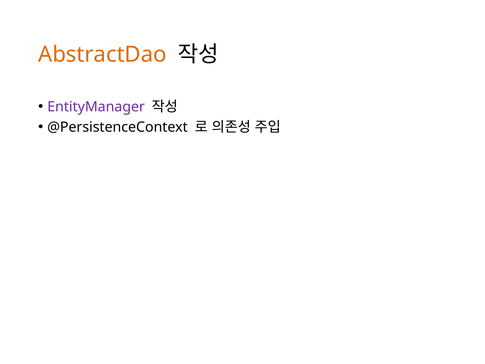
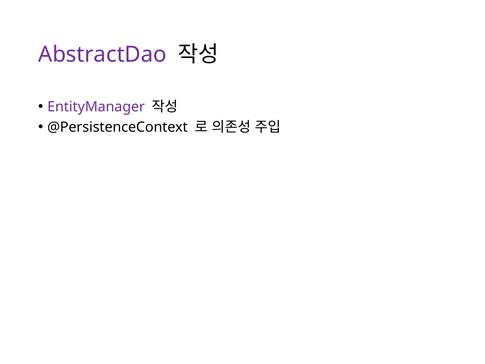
AbstractDao colour: orange -> purple
